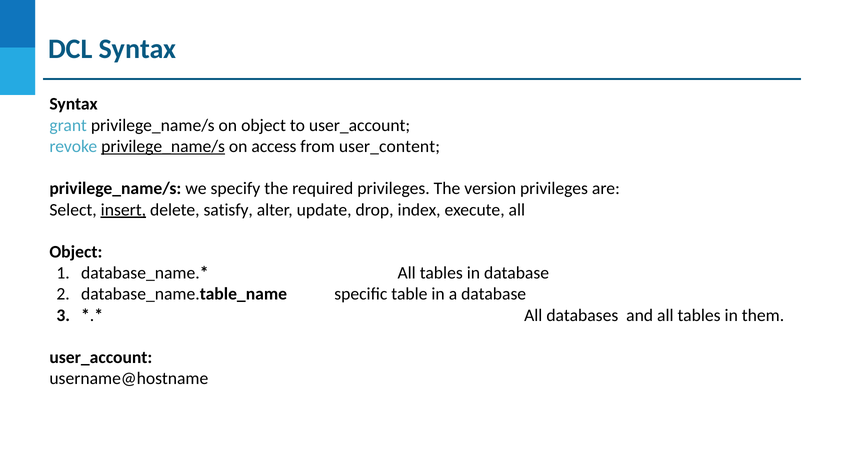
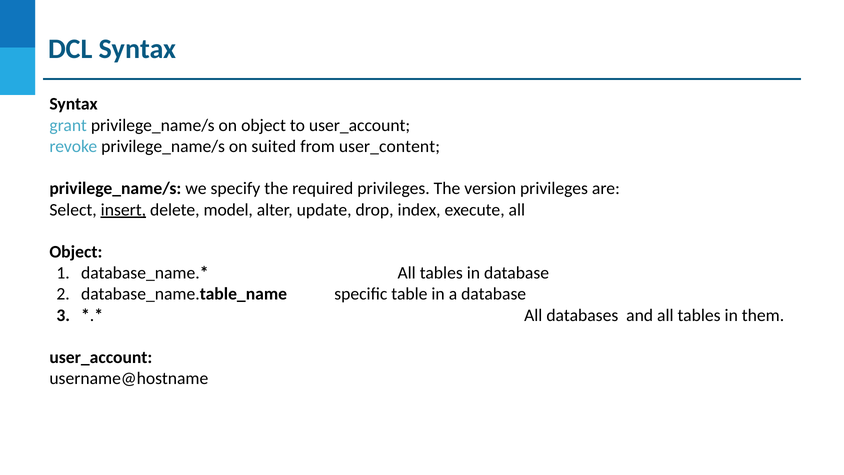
privilege_name/s at (163, 146) underline: present -> none
access: access -> suited
satisfy: satisfy -> model
